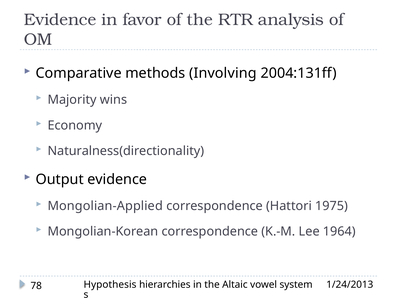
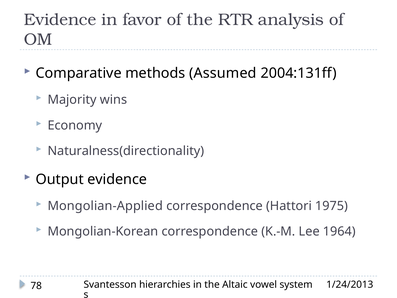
Involving: Involving -> Assumed
Hypothesis: Hypothesis -> Svantesson
